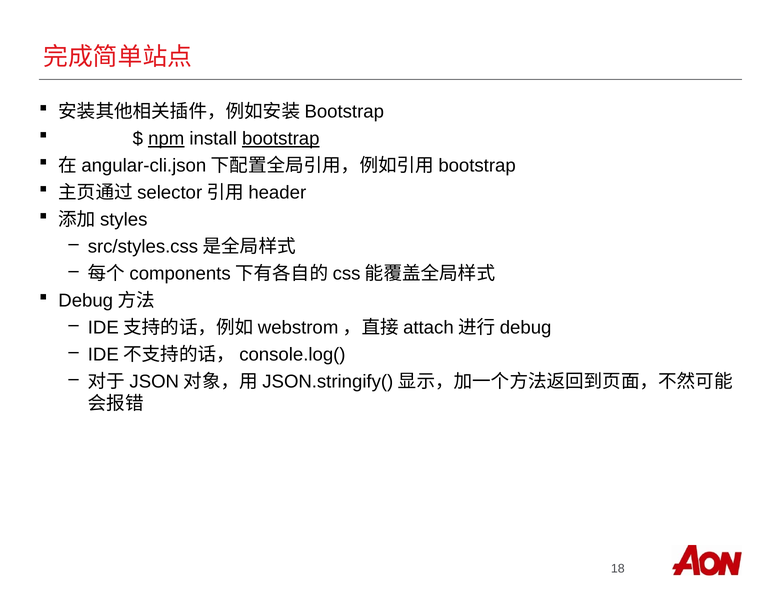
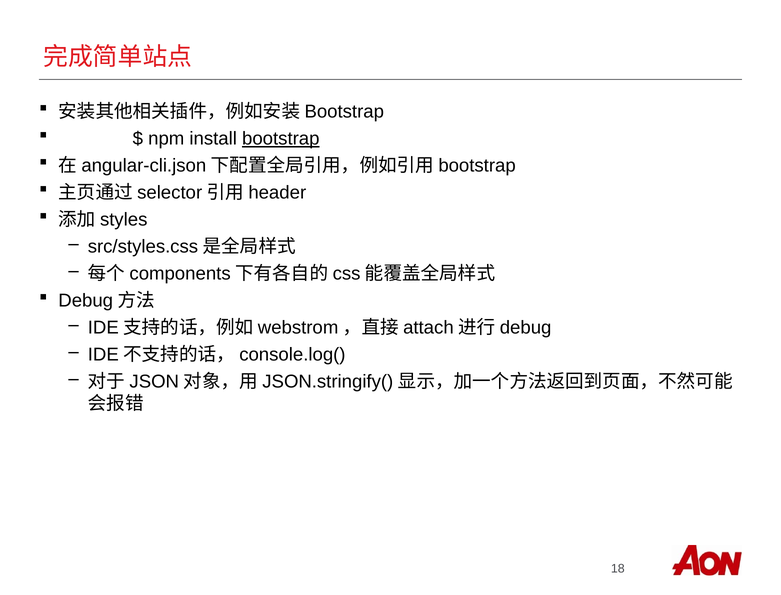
npm underline: present -> none
